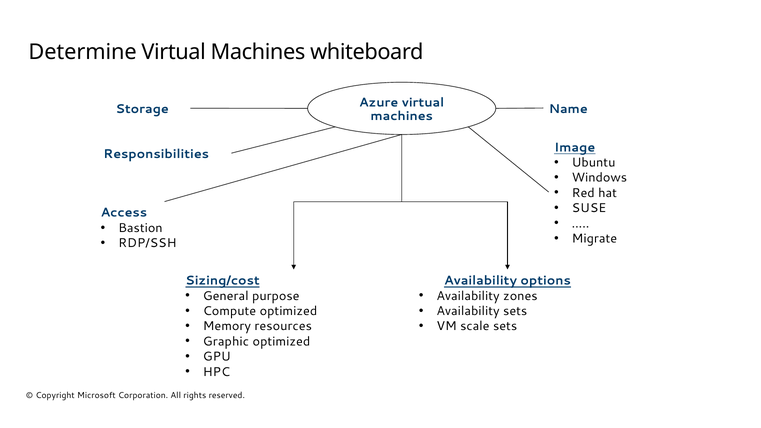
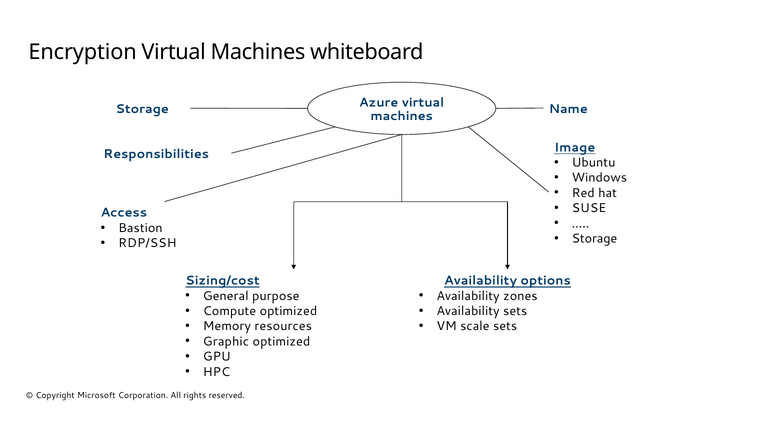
Determine: Determine -> Encryption
Migrate at (594, 239): Migrate -> Storage
